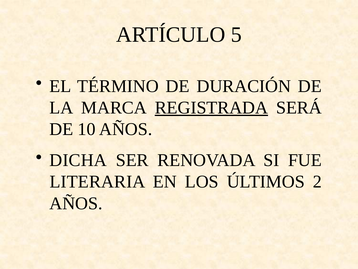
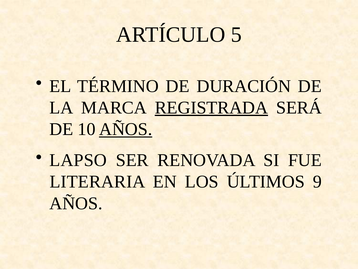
AÑOS at (126, 129) underline: none -> present
DICHA: DICHA -> LAPSO
2: 2 -> 9
